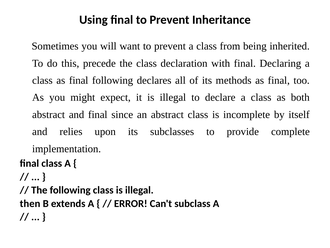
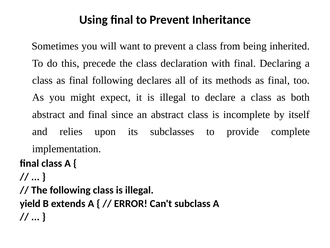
then: then -> yield
